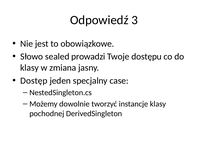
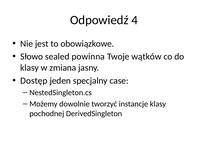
3: 3 -> 4
prowadzi: prowadzi -> powinna
dostępu: dostępu -> wątków
